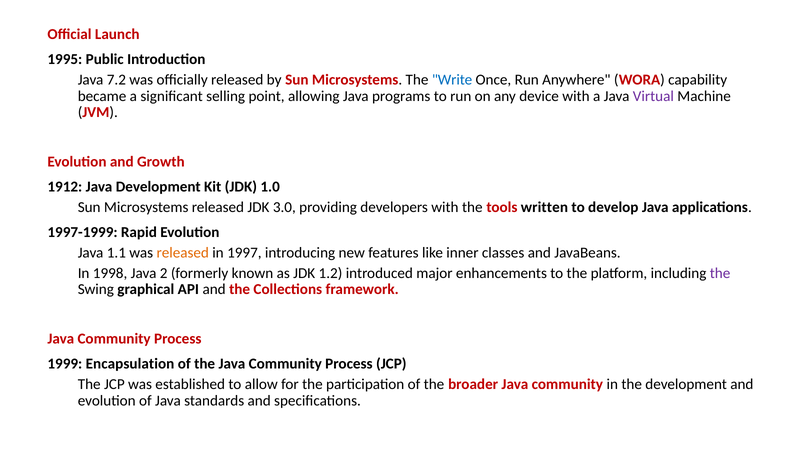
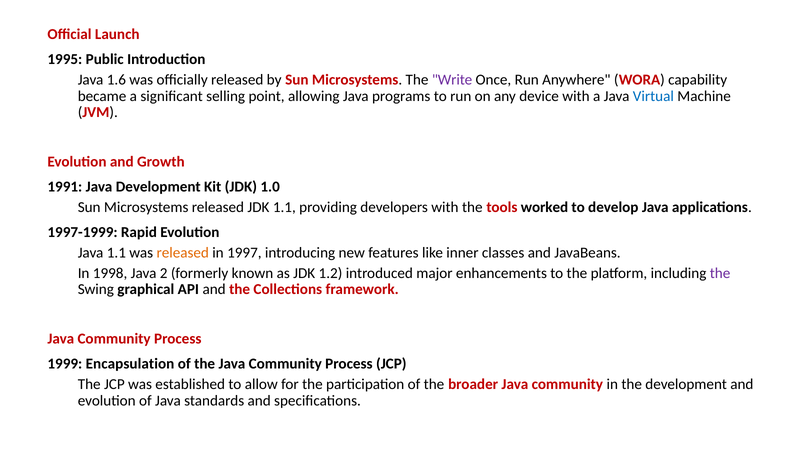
7.2: 7.2 -> 1.6
Write colour: blue -> purple
Virtual colour: purple -> blue
1912: 1912 -> 1991
JDK 3.0: 3.0 -> 1.1
written: written -> worked
